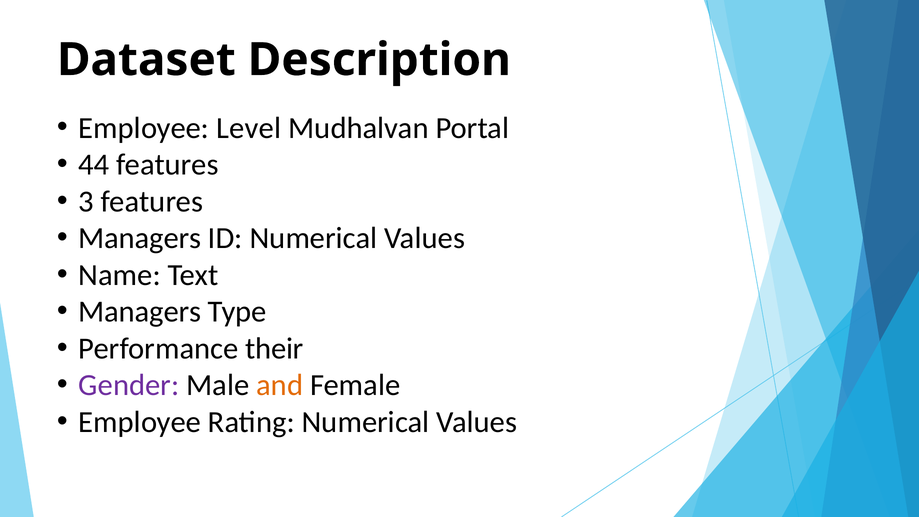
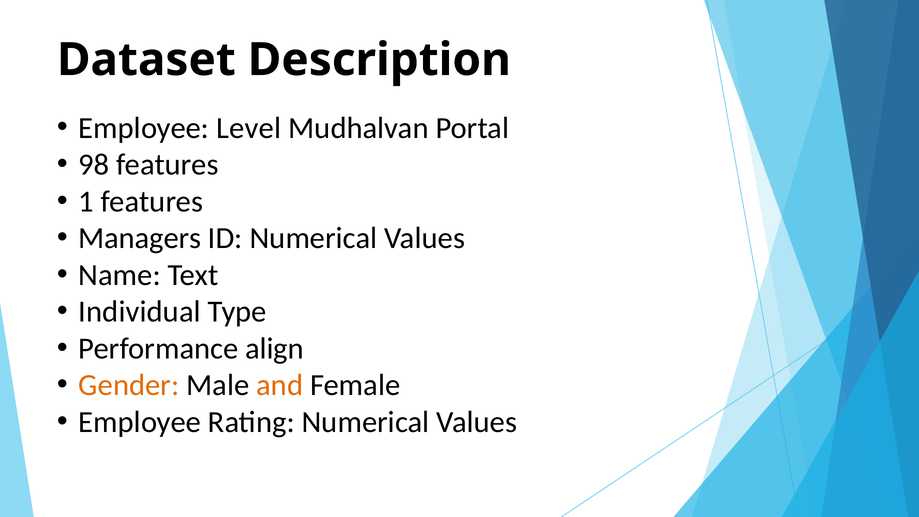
44: 44 -> 98
3: 3 -> 1
Managers at (140, 312): Managers -> Individual
their: their -> align
Gender colour: purple -> orange
